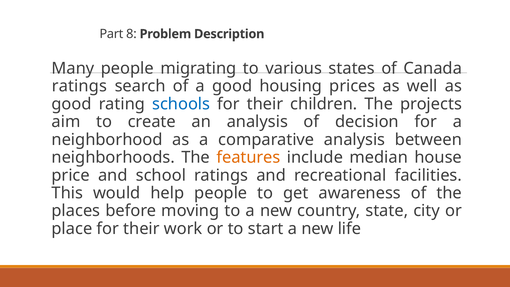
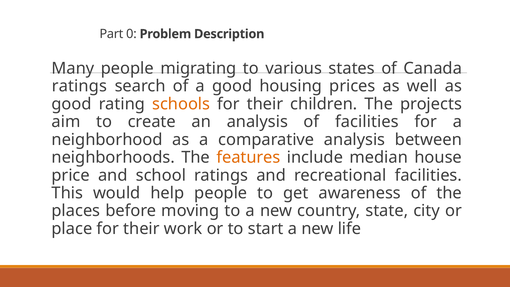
8: 8 -> 0
schools colour: blue -> orange
of decision: decision -> facilities
